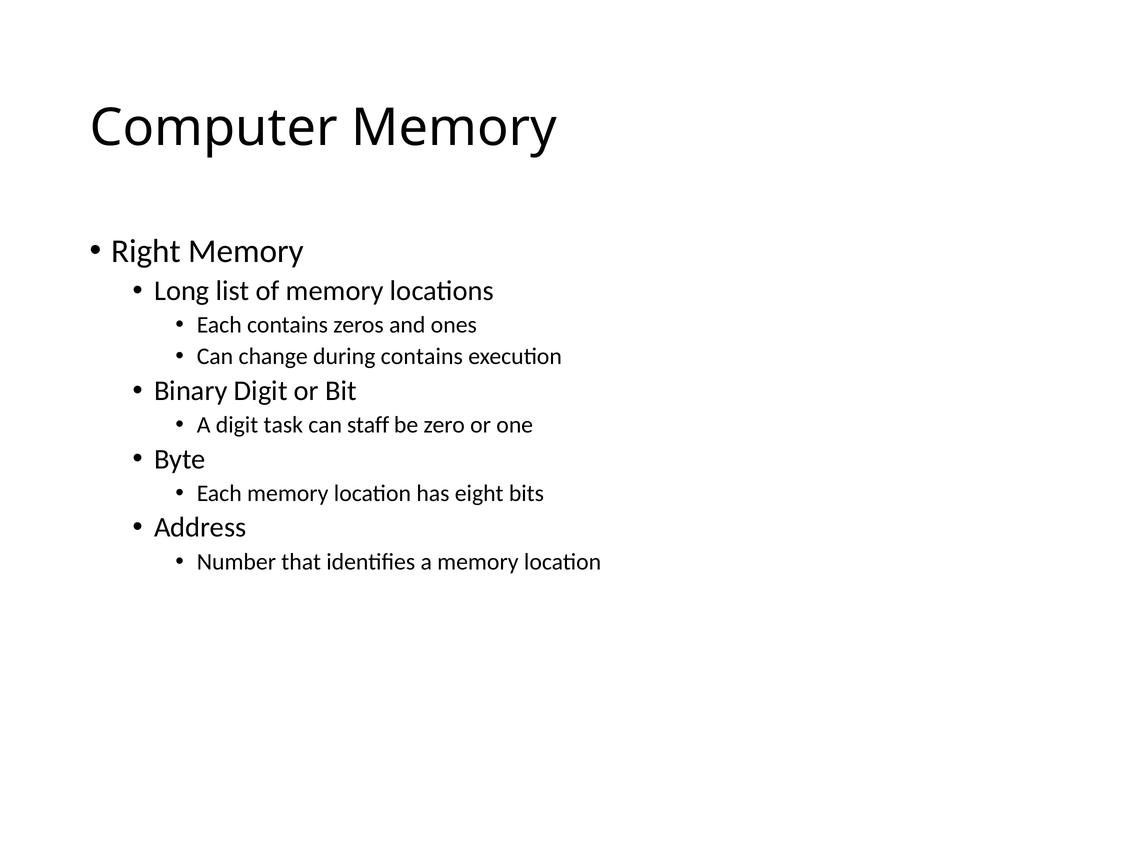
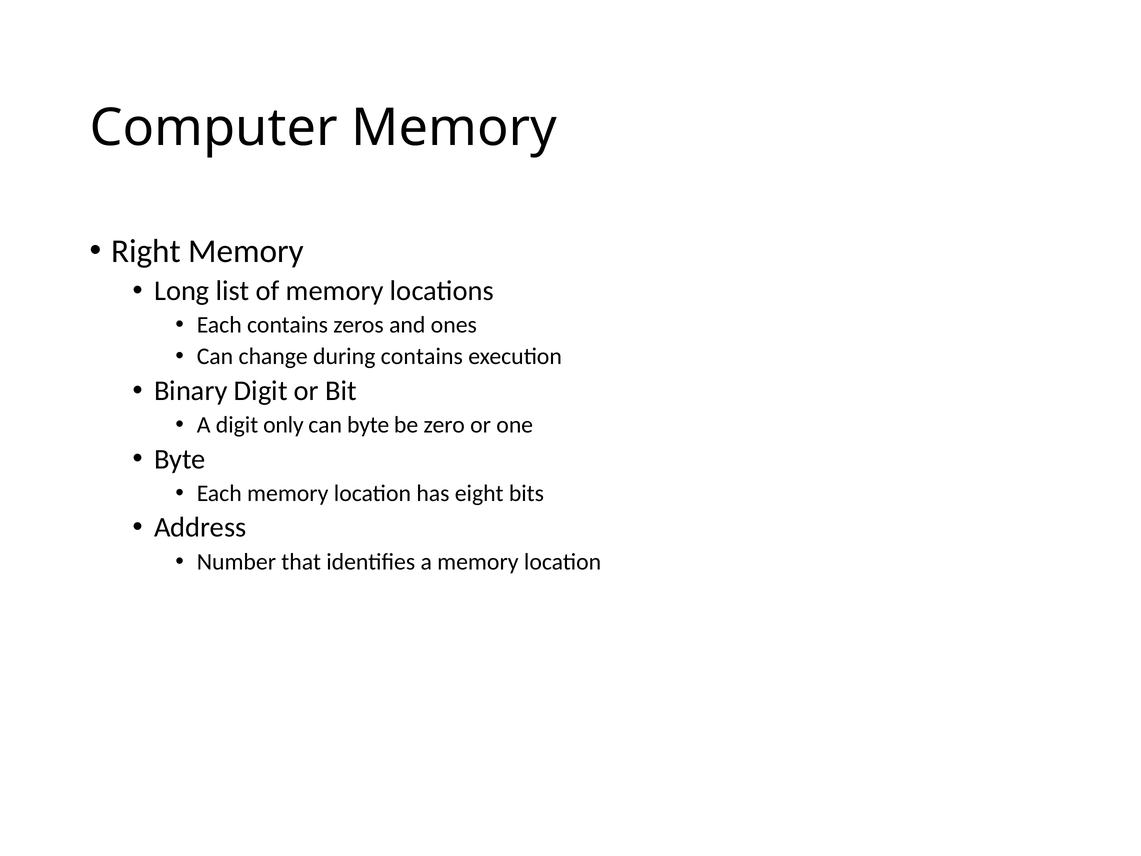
task: task -> only
can staff: staff -> byte
